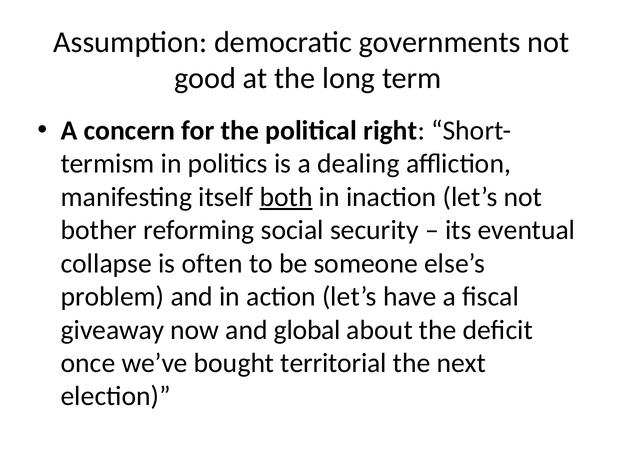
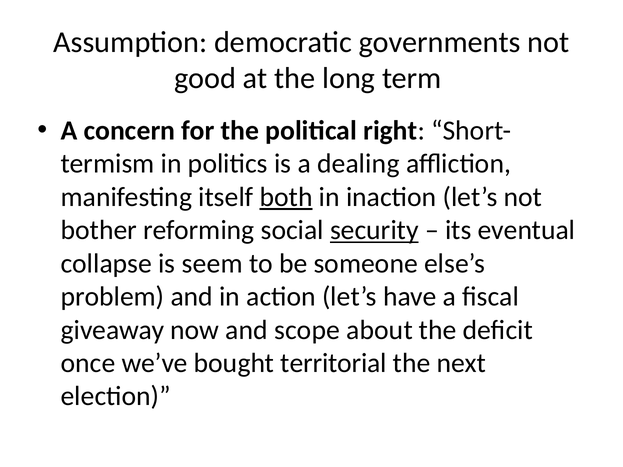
security underline: none -> present
often: often -> seem
global: global -> scope
